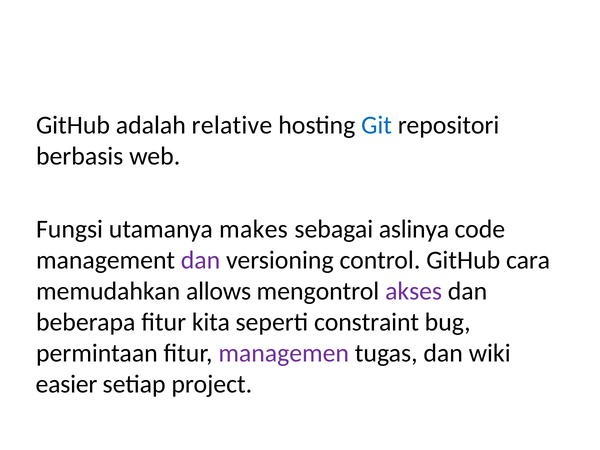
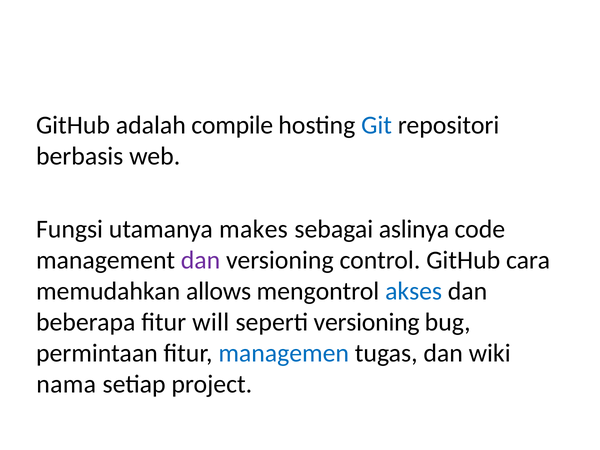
relative: relative -> compile
akses colour: purple -> blue
kita: kita -> will
seperti constraint: constraint -> versioning
managemen colour: purple -> blue
easier: easier -> nama
